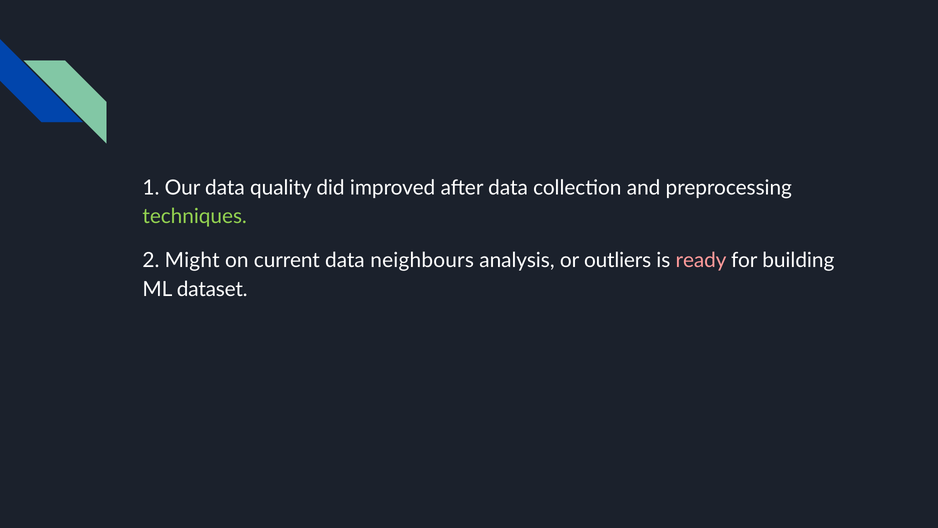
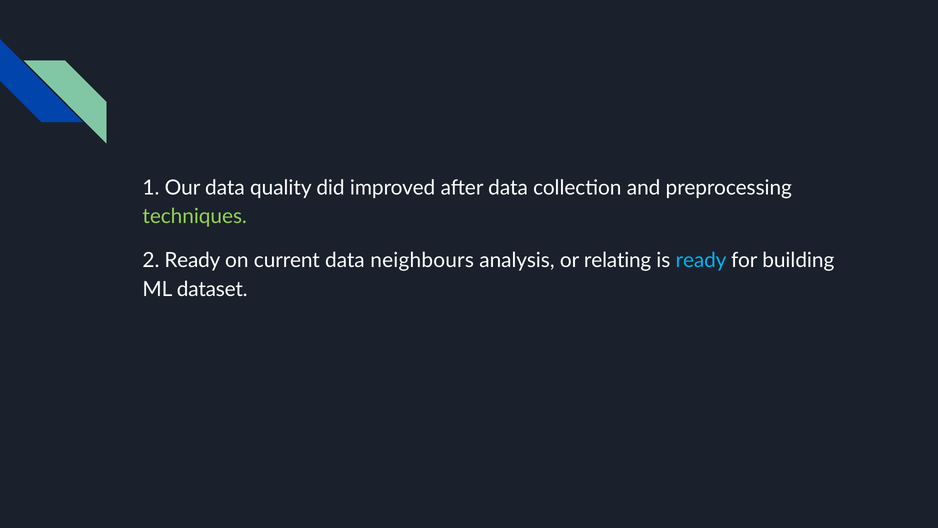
2 Might: Might -> Ready
outliers: outliers -> relating
ready at (701, 260) colour: pink -> light blue
